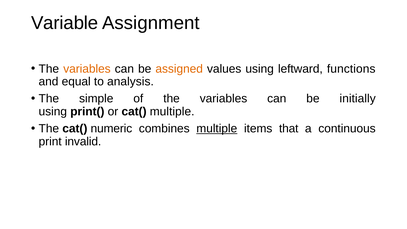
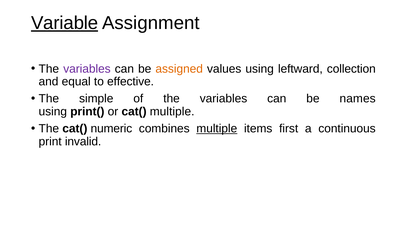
Variable underline: none -> present
variables at (87, 69) colour: orange -> purple
functions: functions -> collection
analysis: analysis -> effective
initially: initially -> names
that: that -> first
